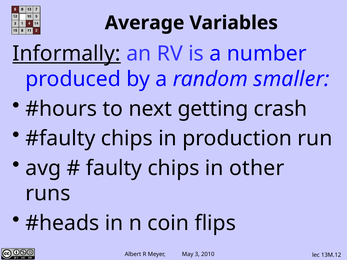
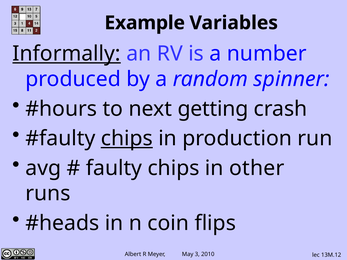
Average: Average -> Example
smaller: smaller -> spinner
chips at (127, 139) underline: none -> present
